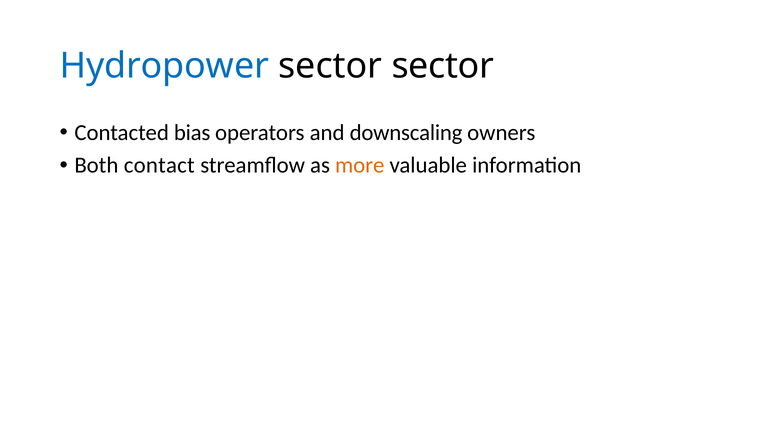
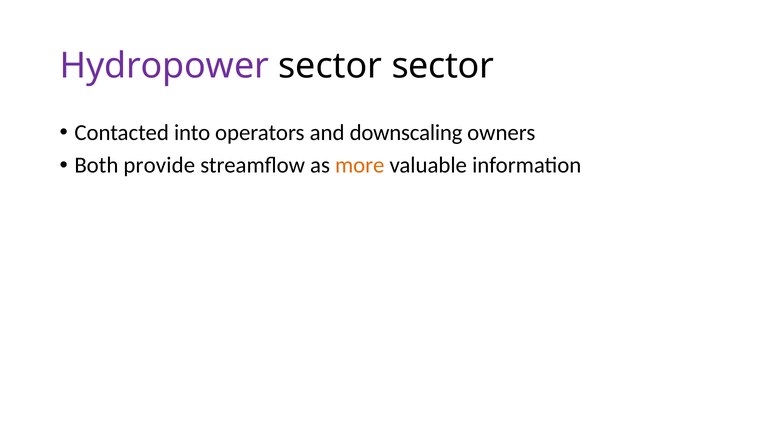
Hydropower colour: blue -> purple
bias: bias -> into
contact: contact -> provide
